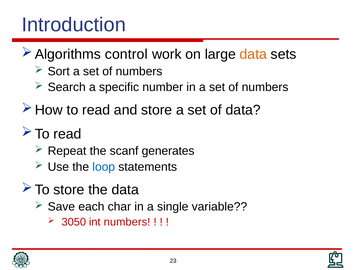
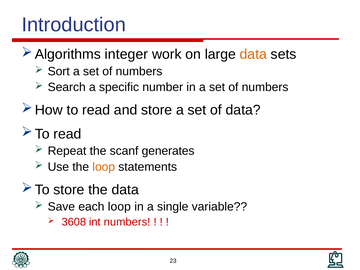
control: control -> integer
loop at (104, 167) colour: blue -> orange
each char: char -> loop
3050: 3050 -> 3608
